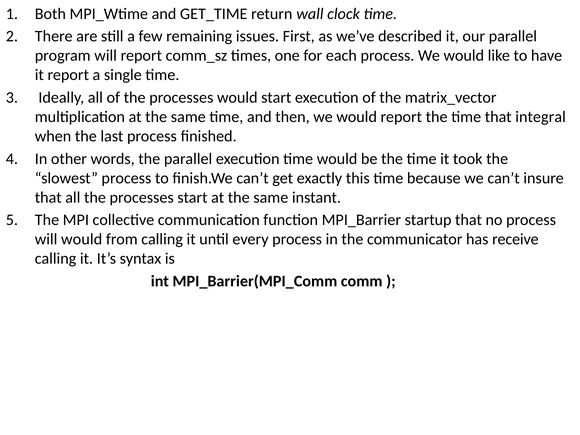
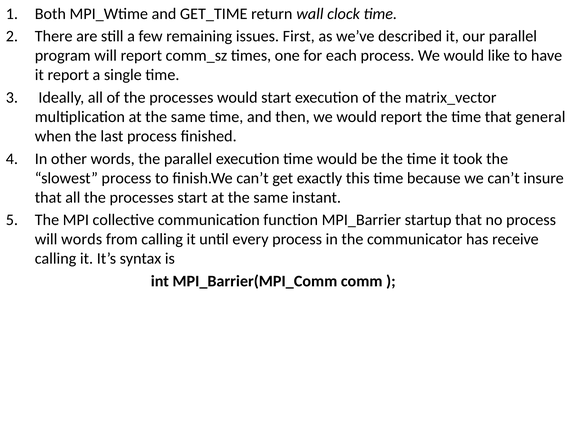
integral: integral -> general
will would: would -> words
